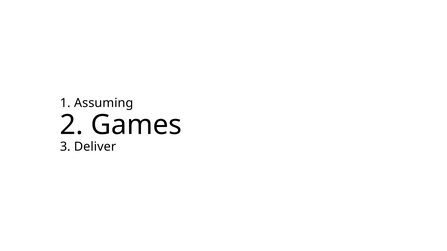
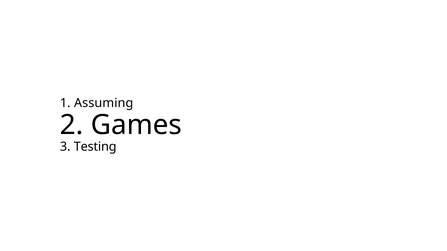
Deliver: Deliver -> Testing
